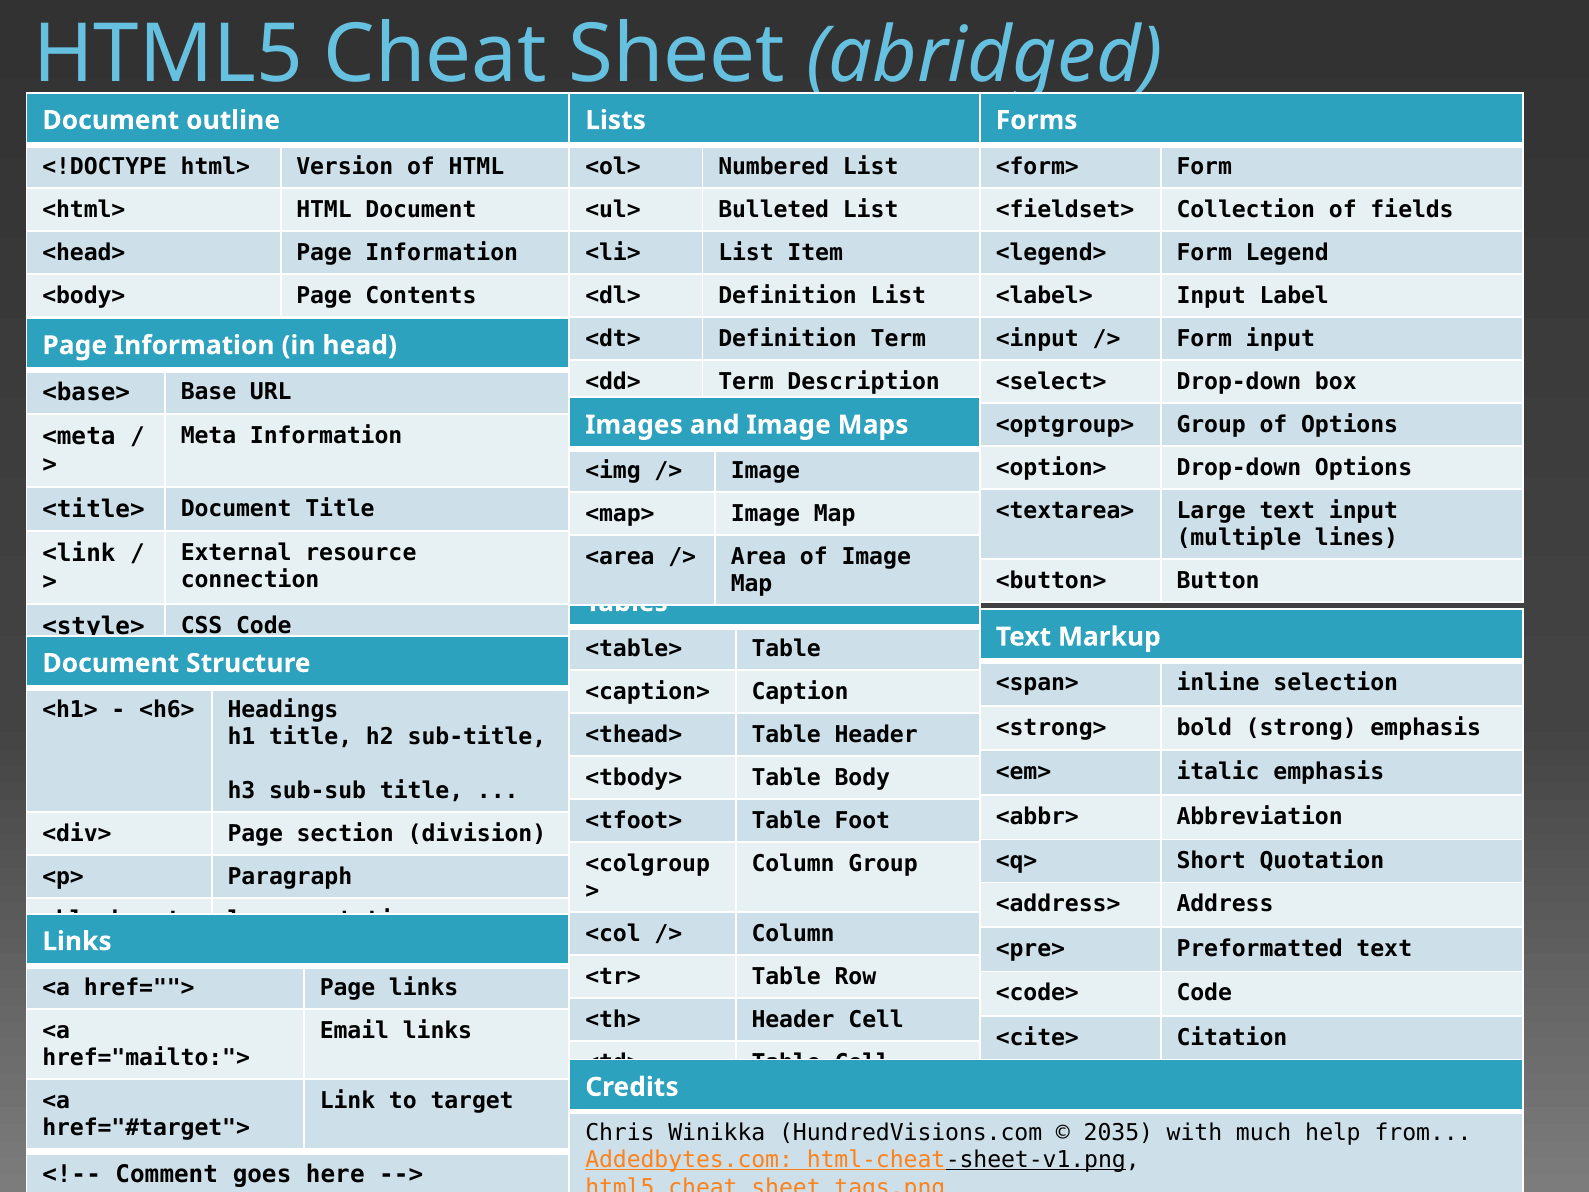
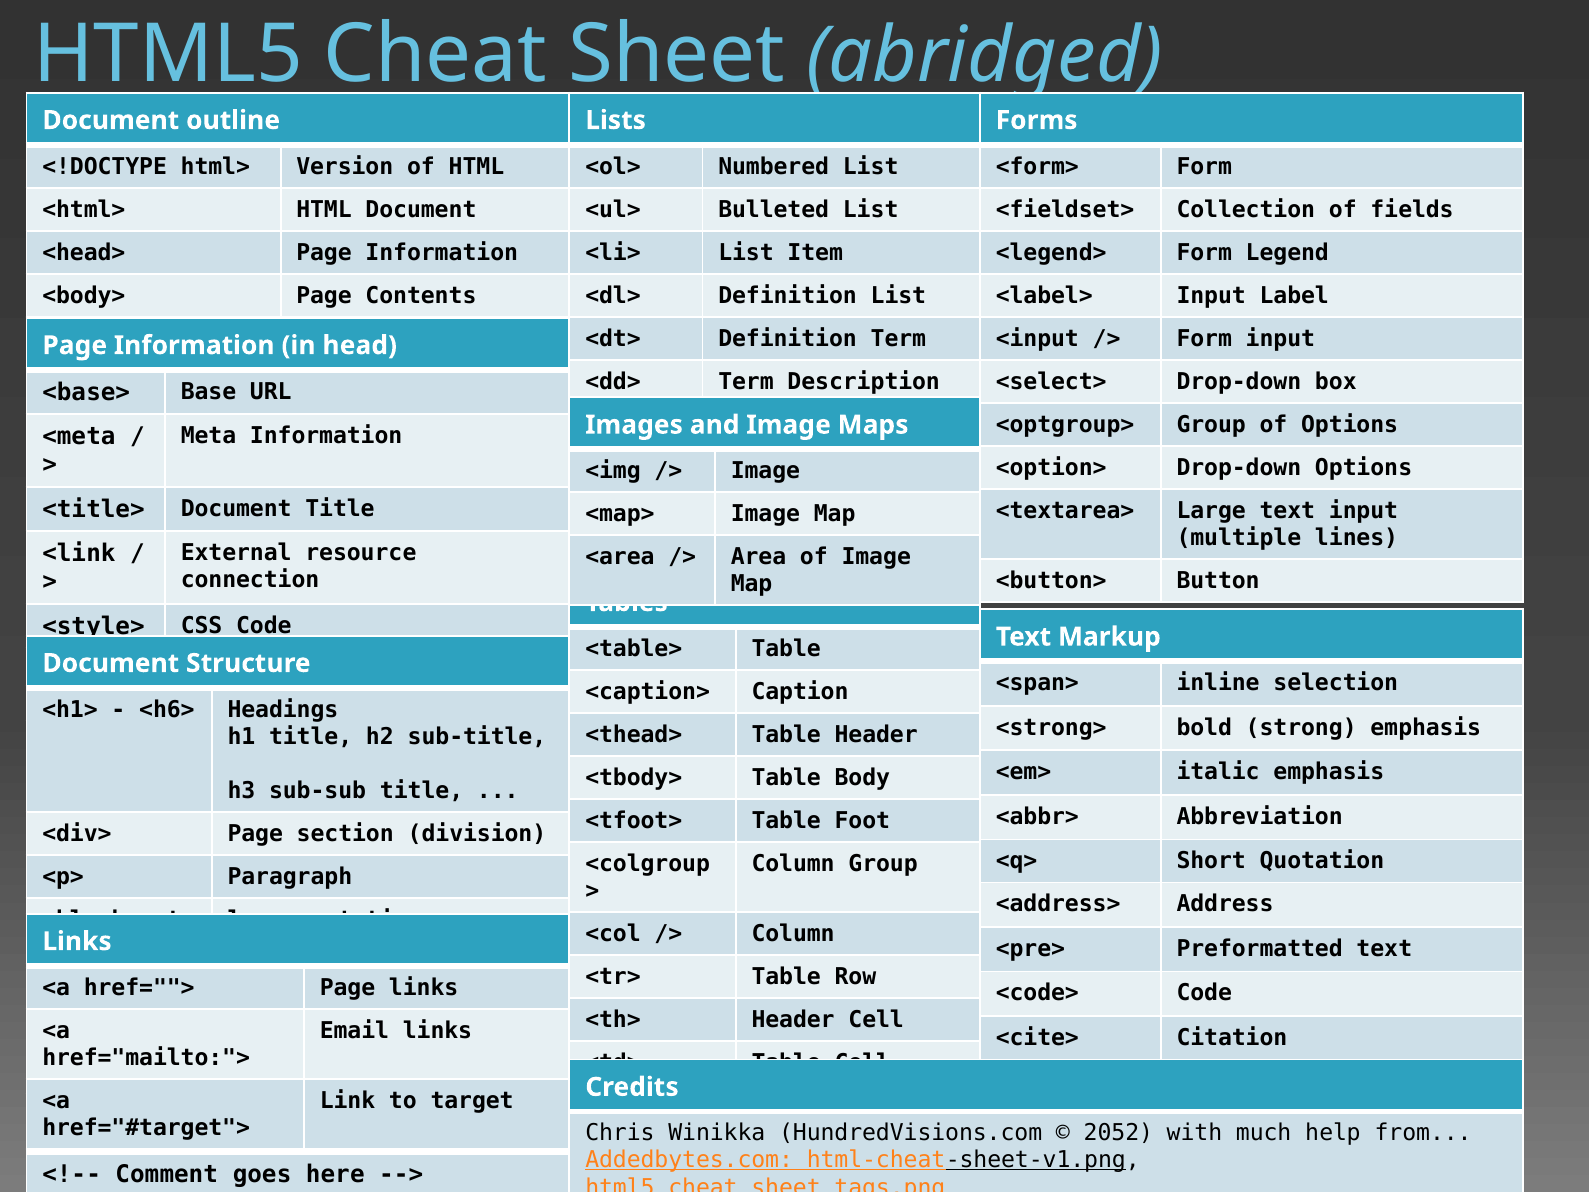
2035: 2035 -> 2052
